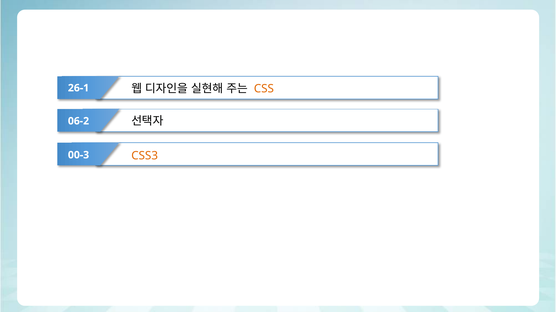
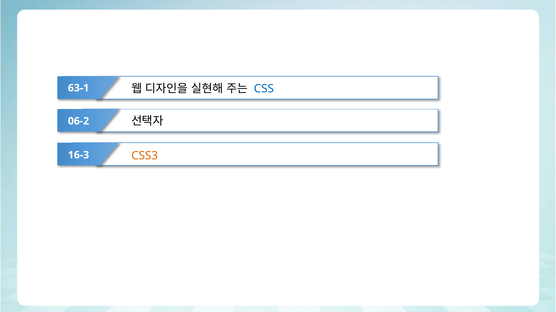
26-1: 26-1 -> 63-1
CSS colour: orange -> blue
00-3: 00-3 -> 16-3
